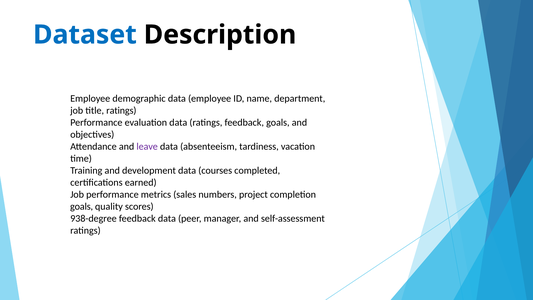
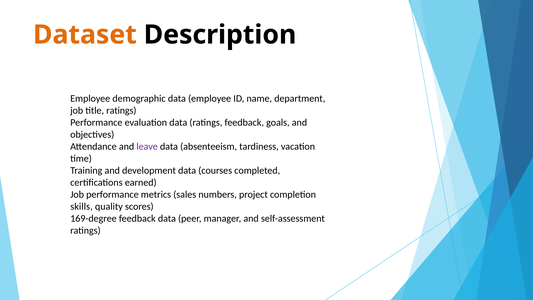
Dataset colour: blue -> orange
goals at (82, 206): goals -> skills
938-degree: 938-degree -> 169-degree
